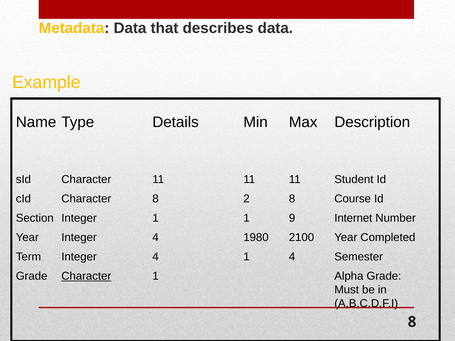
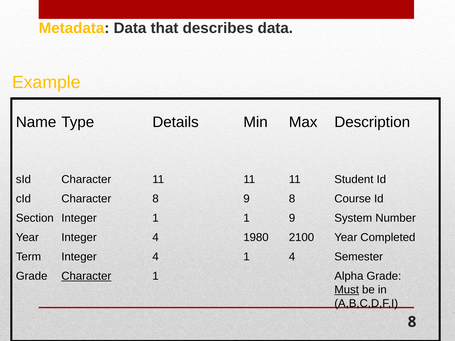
8 2: 2 -> 9
Internet: Internet -> System
Must underline: none -> present
